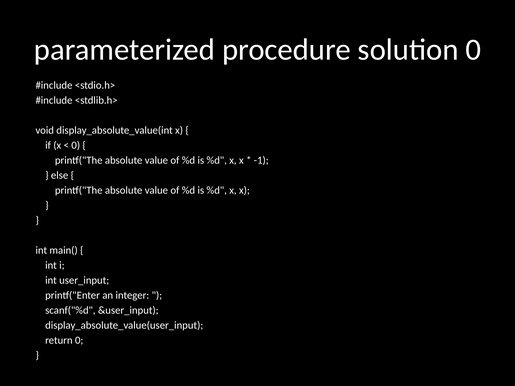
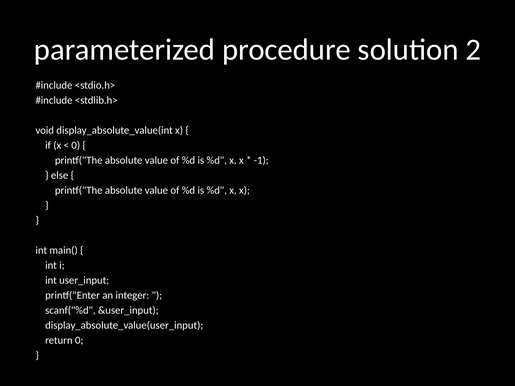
solution 0: 0 -> 2
